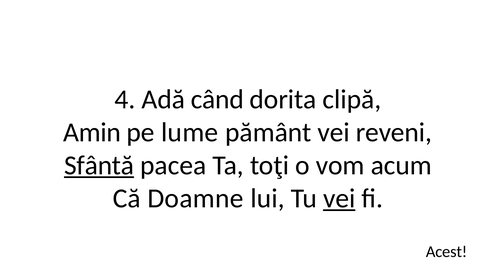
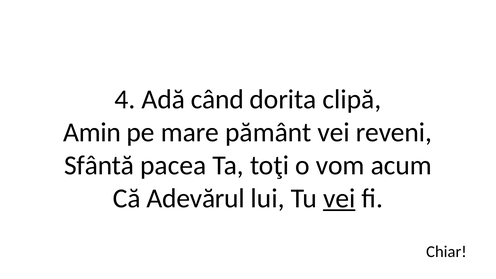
lume: lume -> mare
Sfântă underline: present -> none
Doamne: Doamne -> Adevărul
Acest: Acest -> Chiar
